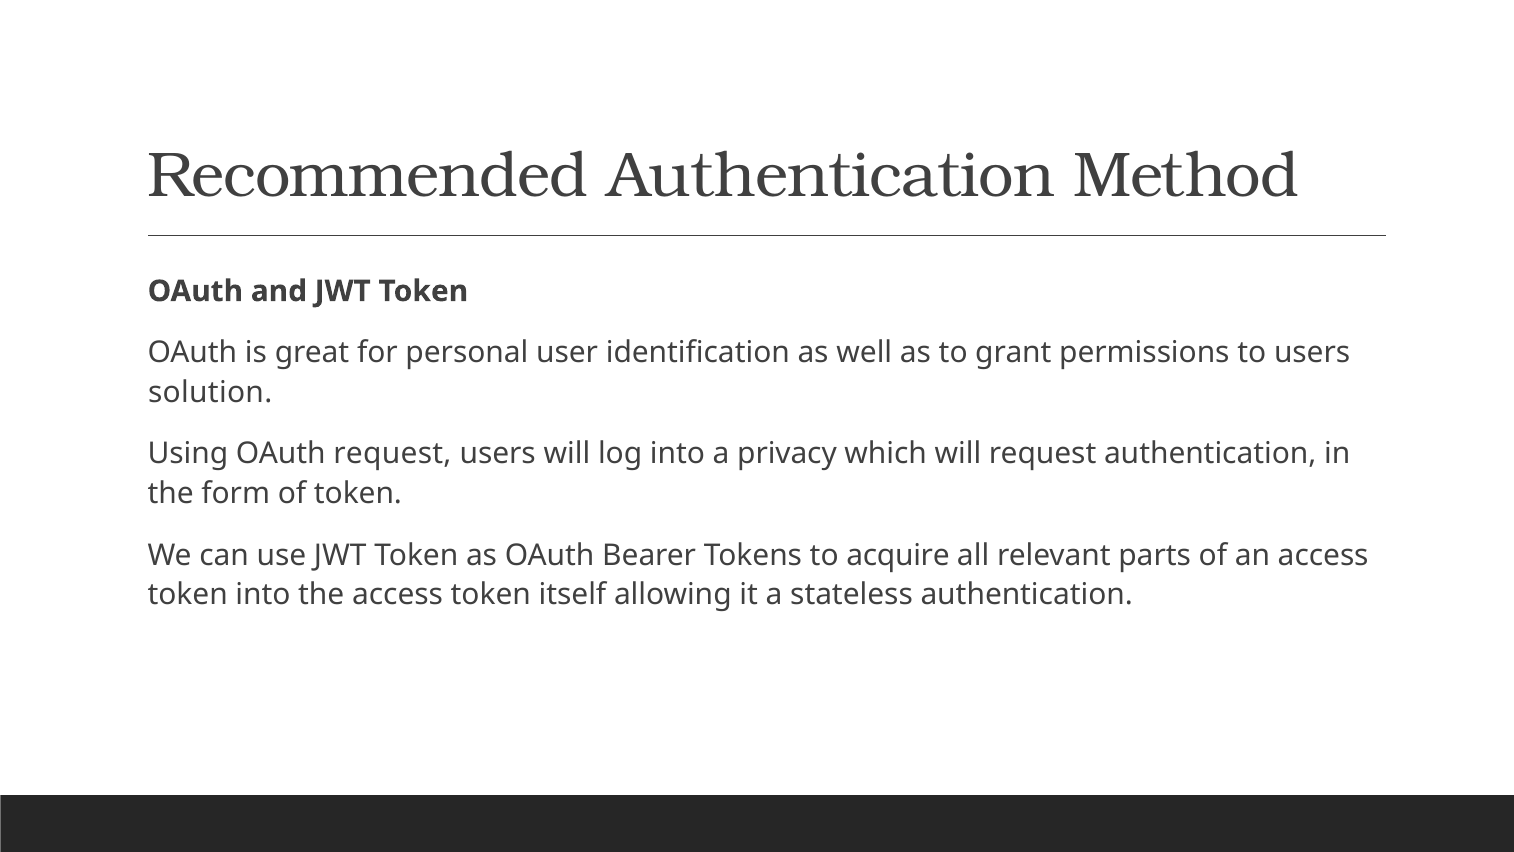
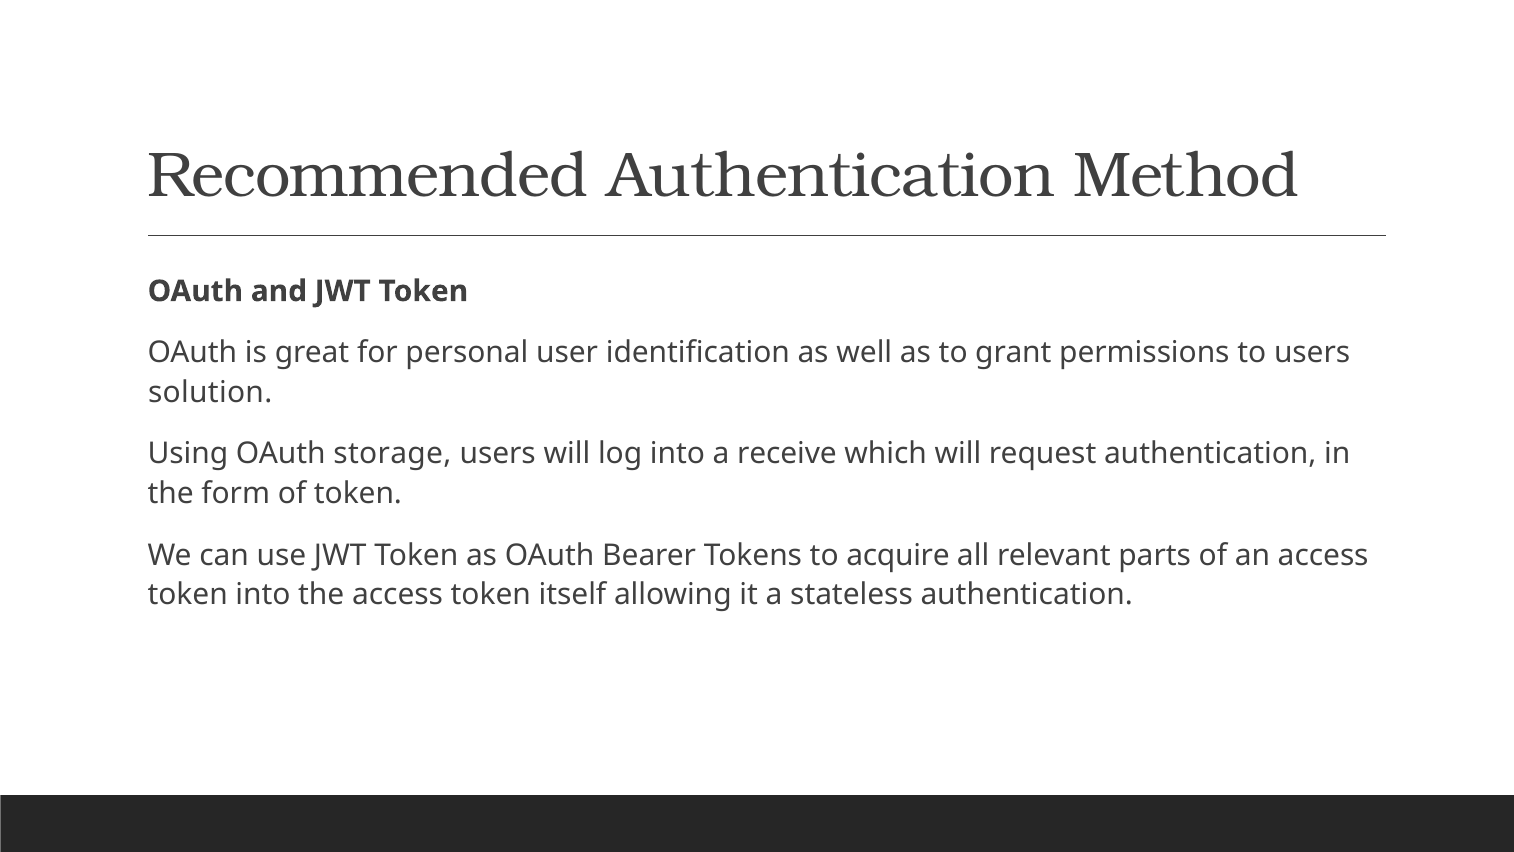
OAuth request: request -> storage
privacy: privacy -> receive
